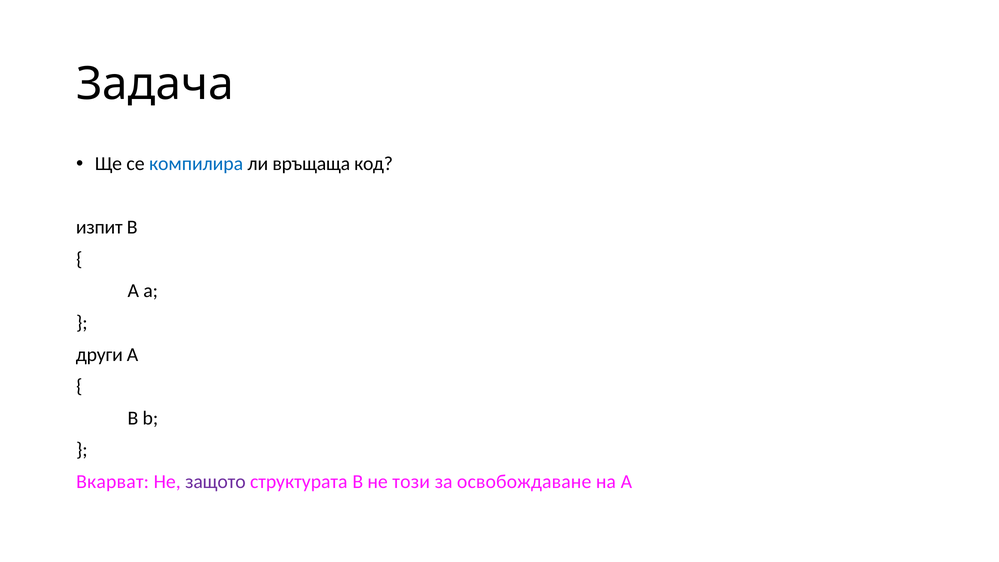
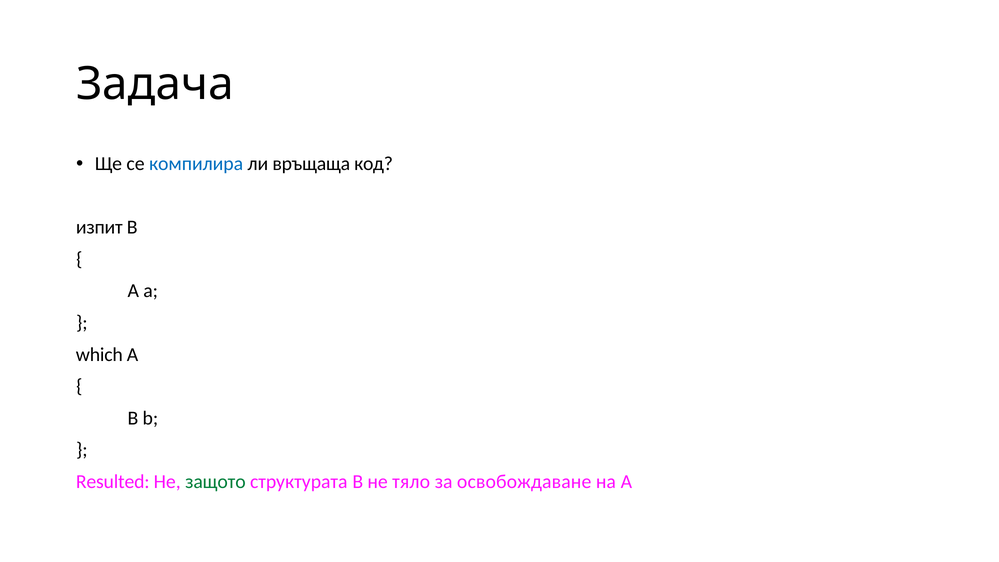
други: други -> which
Вкарват: Вкарват -> Resulted
защото colour: purple -> green
този: този -> тяло
